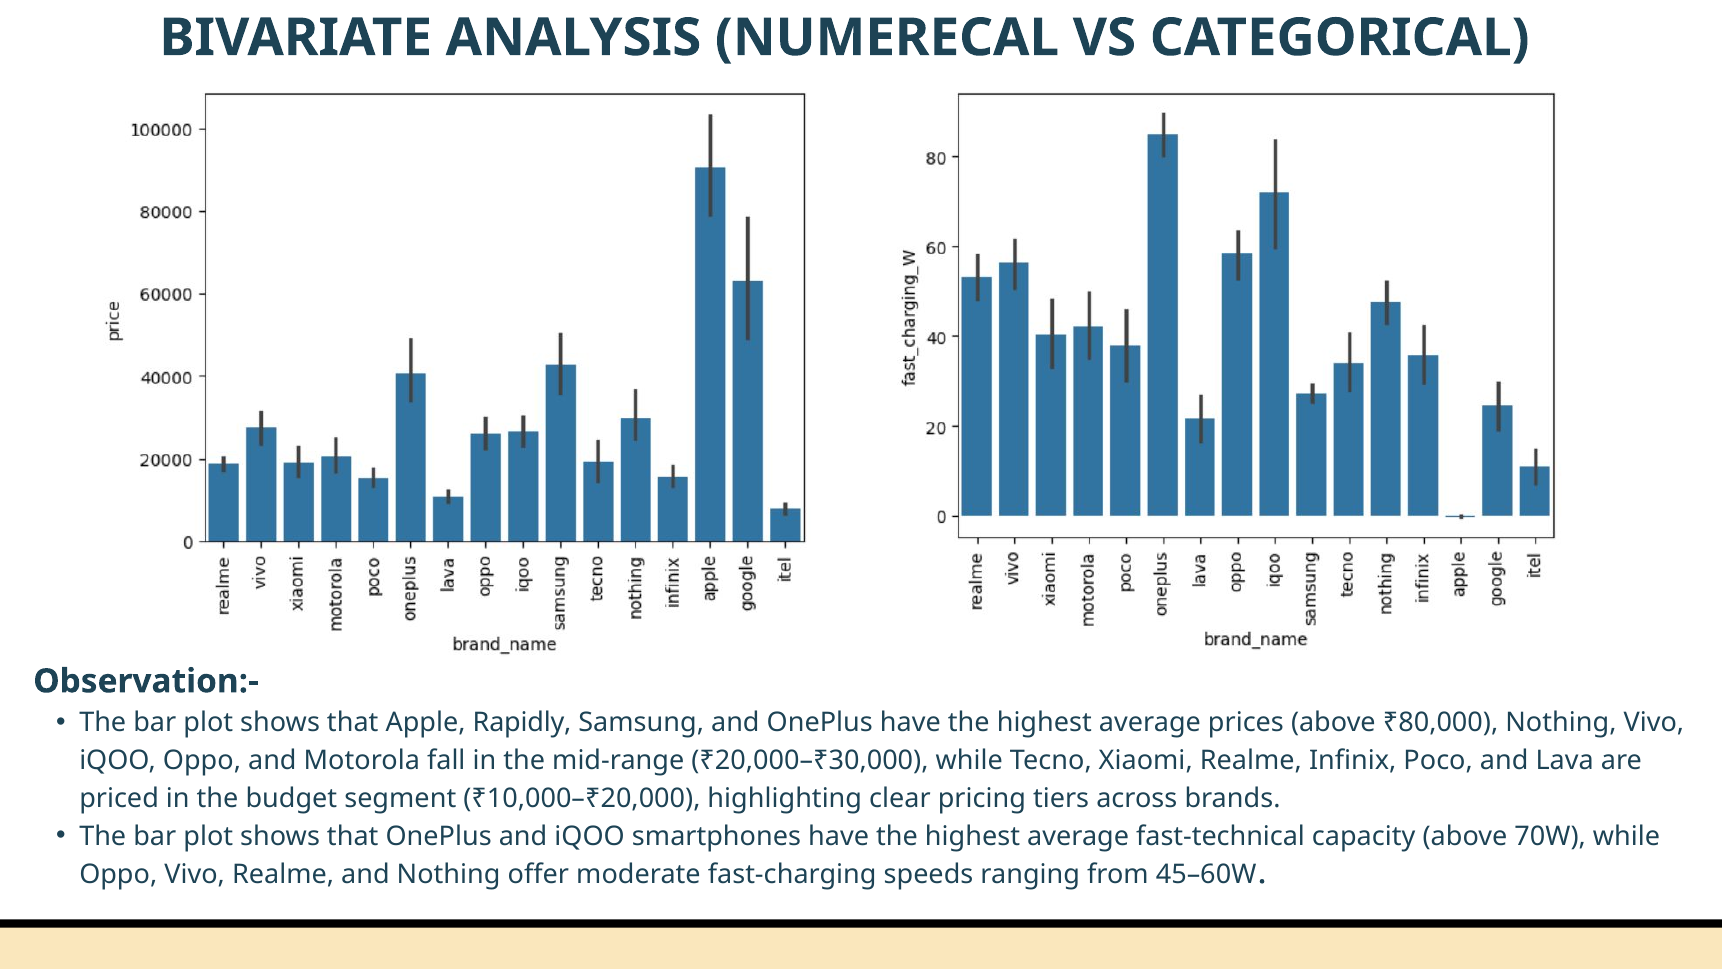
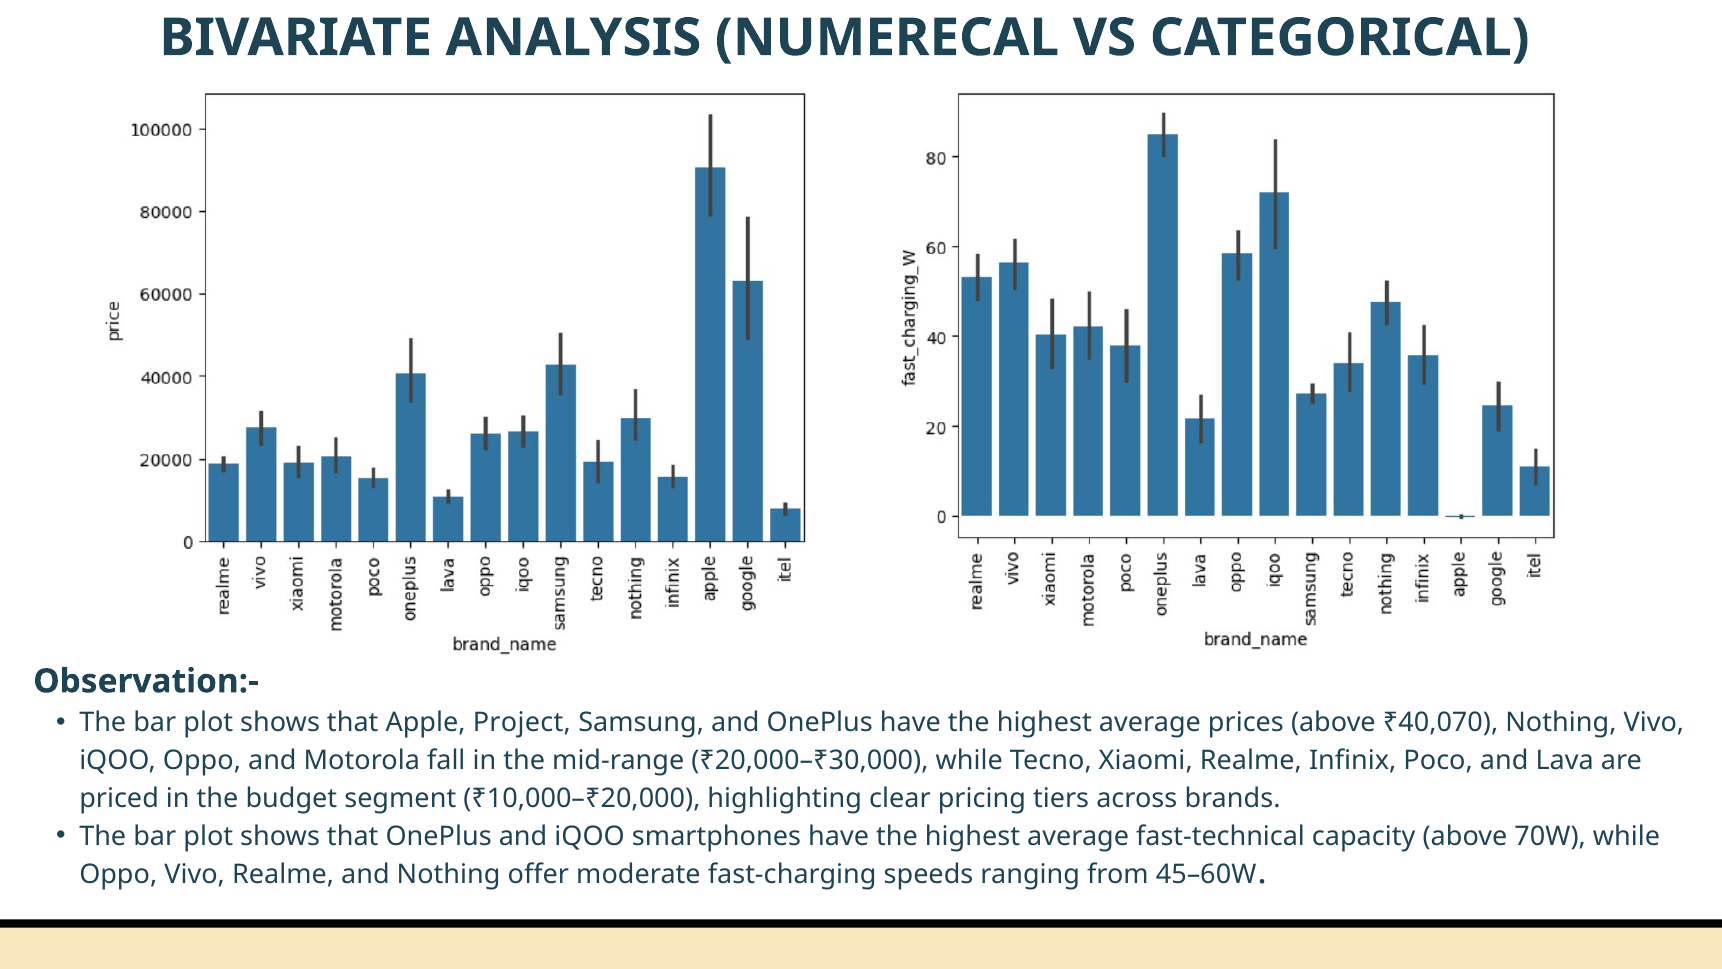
Rapidly: Rapidly -> Project
₹80,000: ₹80,000 -> ₹40,070
